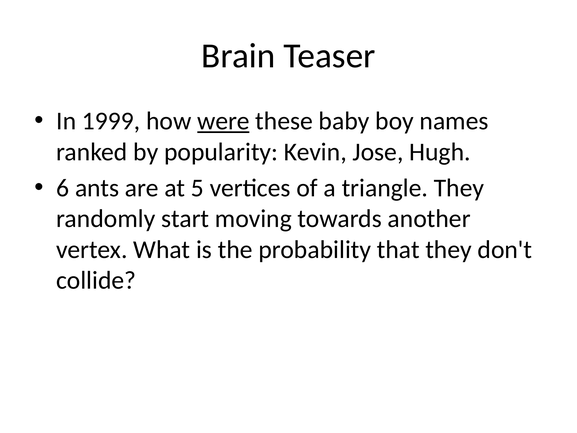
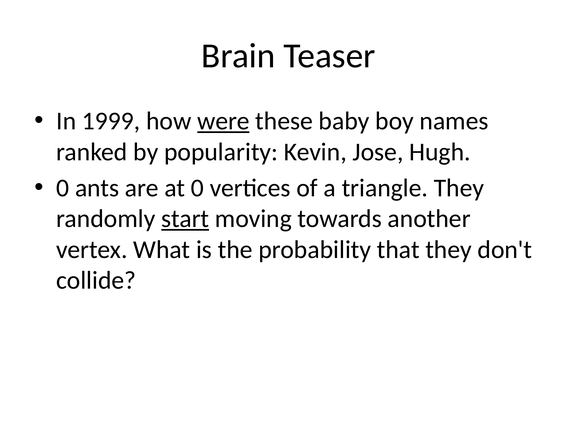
6 at (63, 188): 6 -> 0
at 5: 5 -> 0
start underline: none -> present
